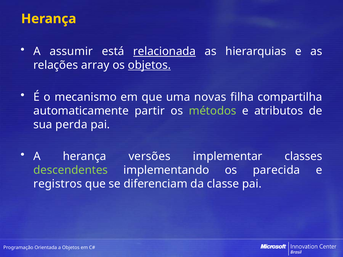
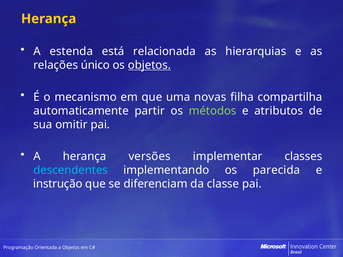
assumir: assumir -> estenda
relacionada underline: present -> none
array: array -> único
perda: perda -> omitir
descendentes colour: light green -> light blue
registros: registros -> instrução
